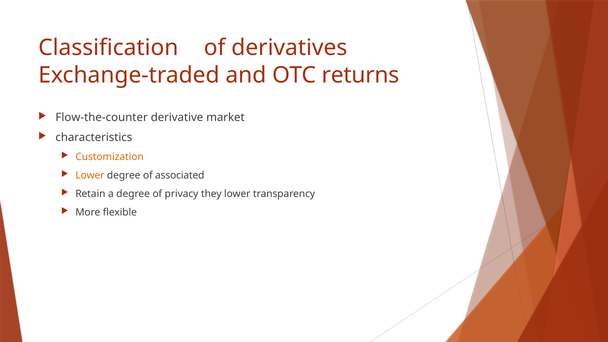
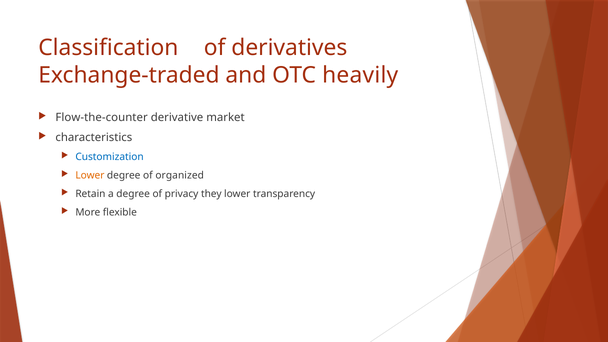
returns: returns -> heavily
Customization colour: orange -> blue
associated: associated -> organized
